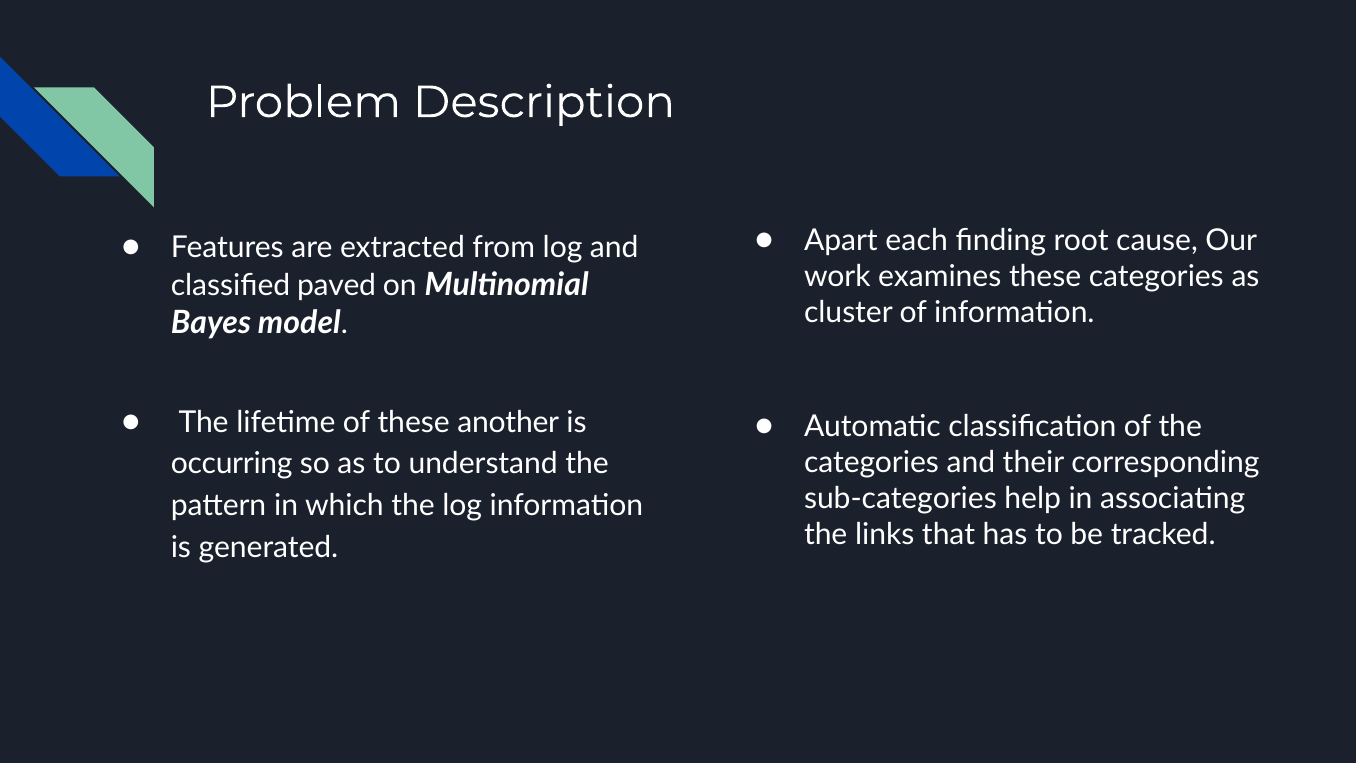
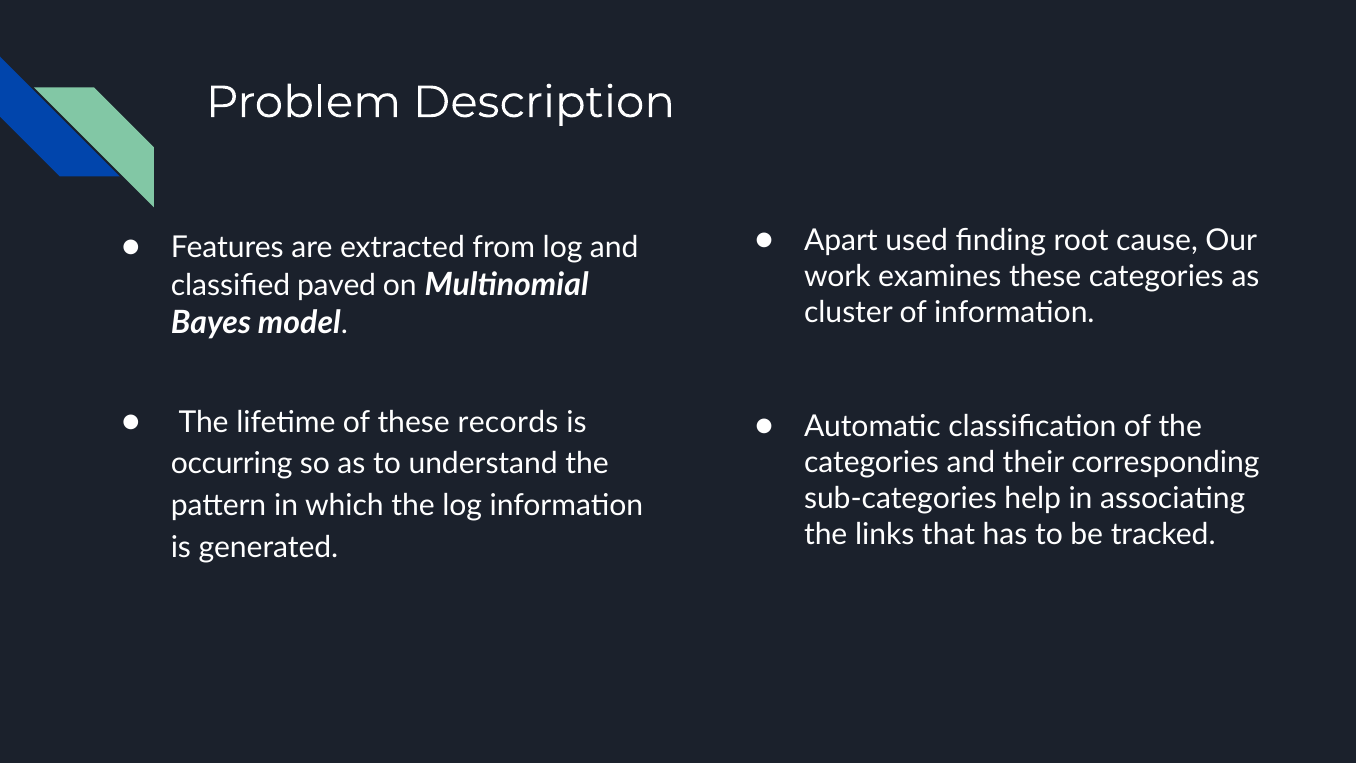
each: each -> used
another: another -> records
